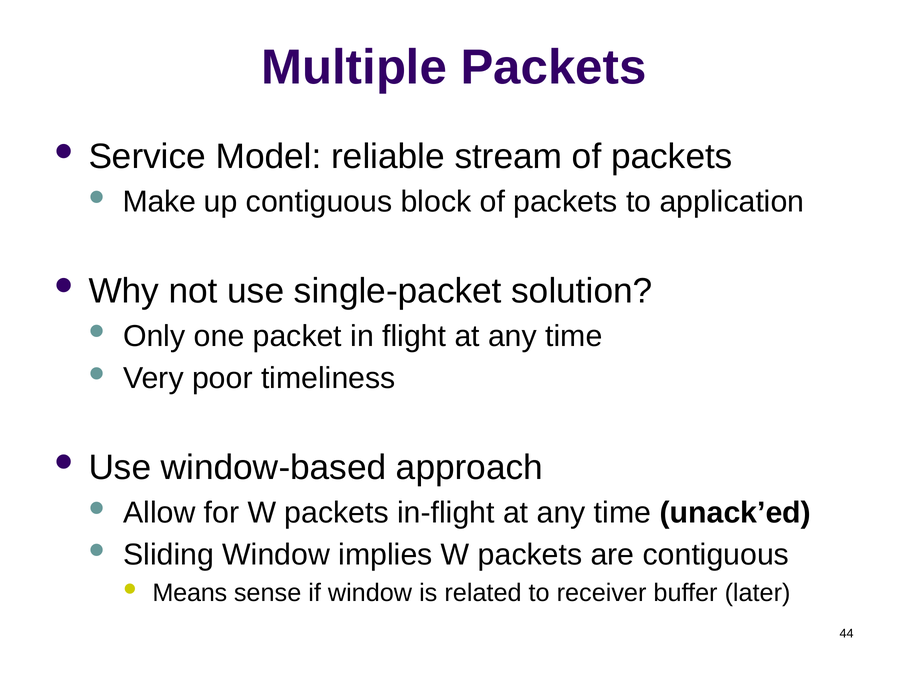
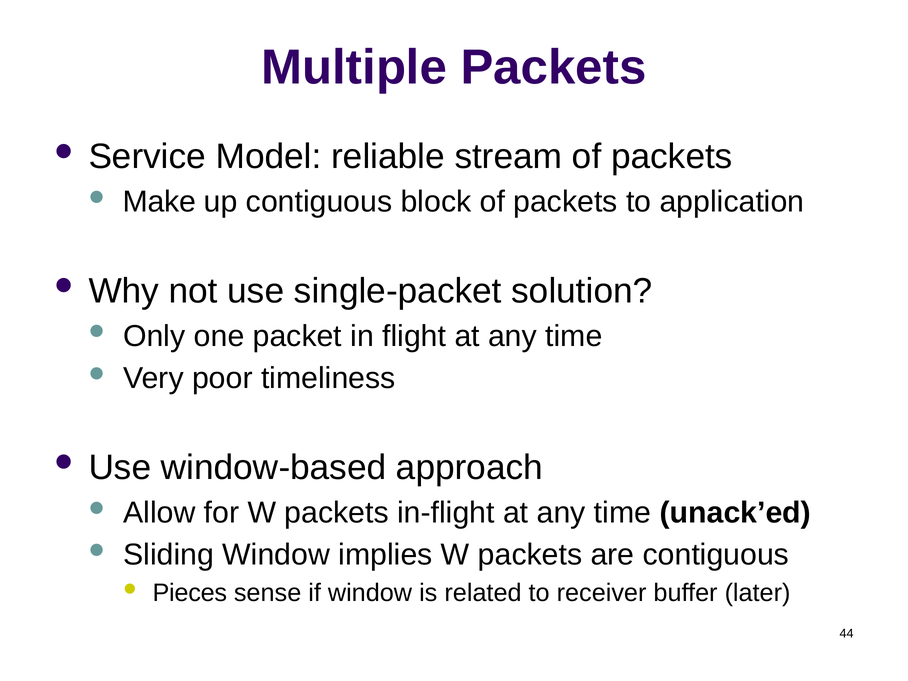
Means: Means -> Pieces
